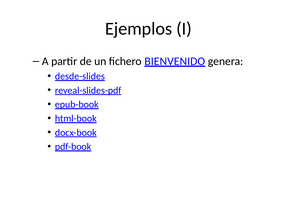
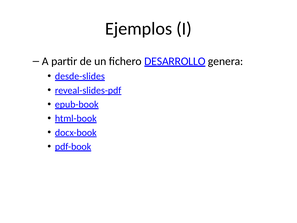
BIENVENIDO: BIENVENIDO -> DESARROLLO
